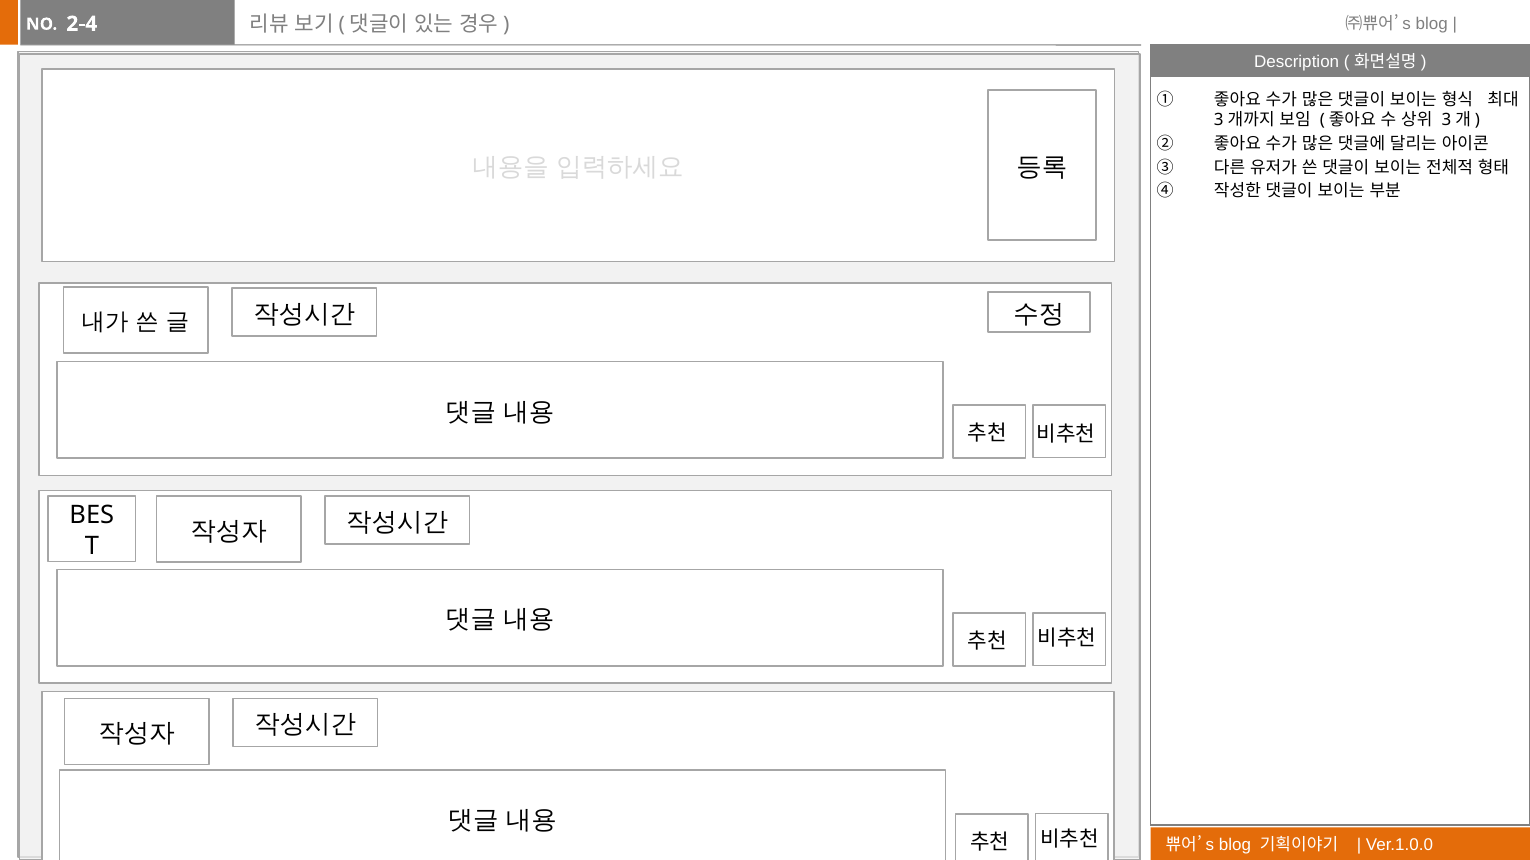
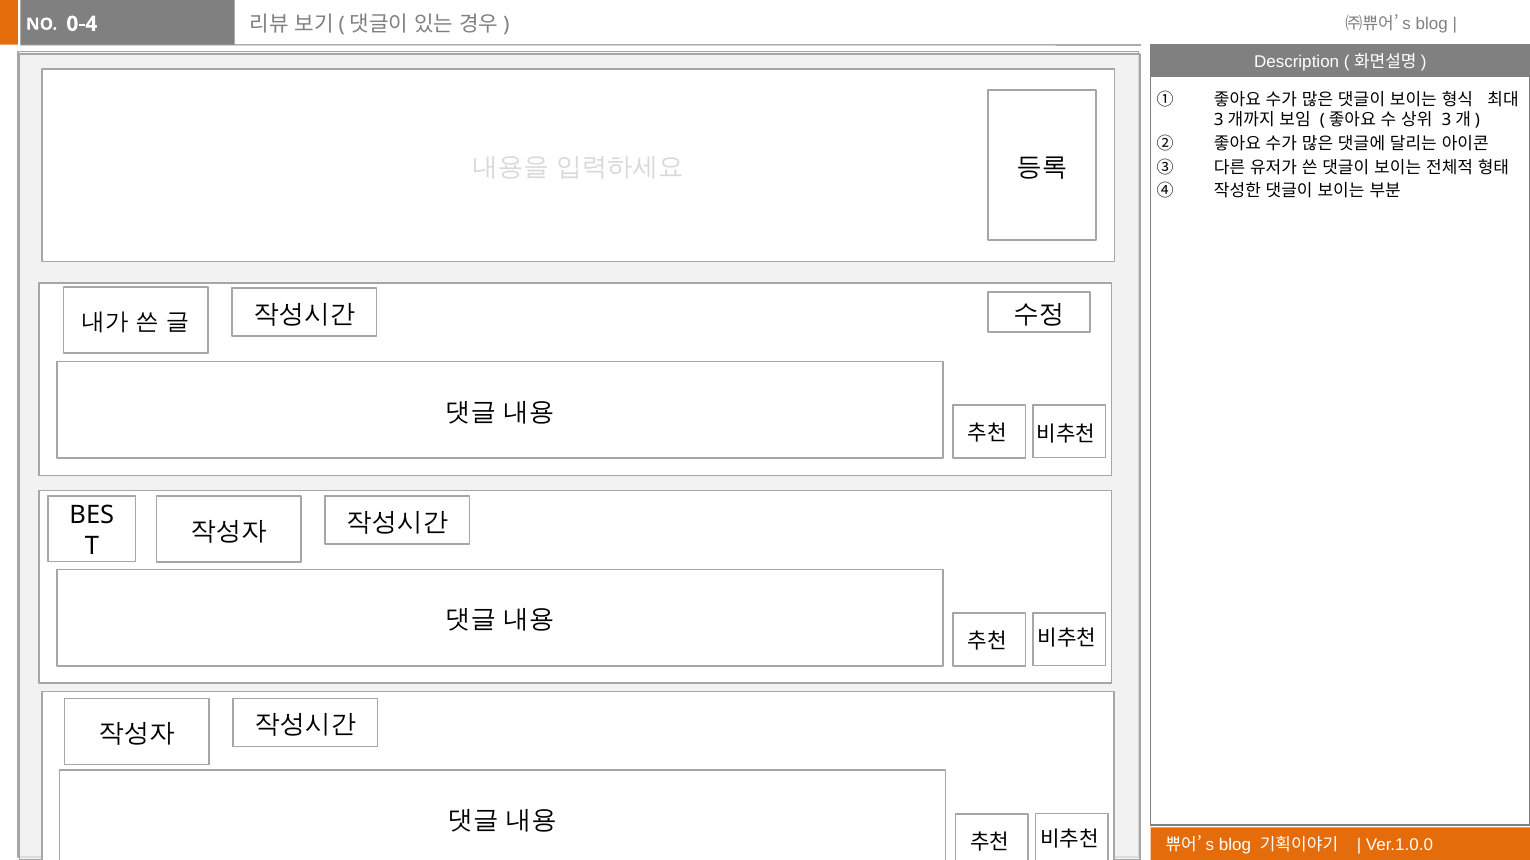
2-4: 2-4 -> 0-4
